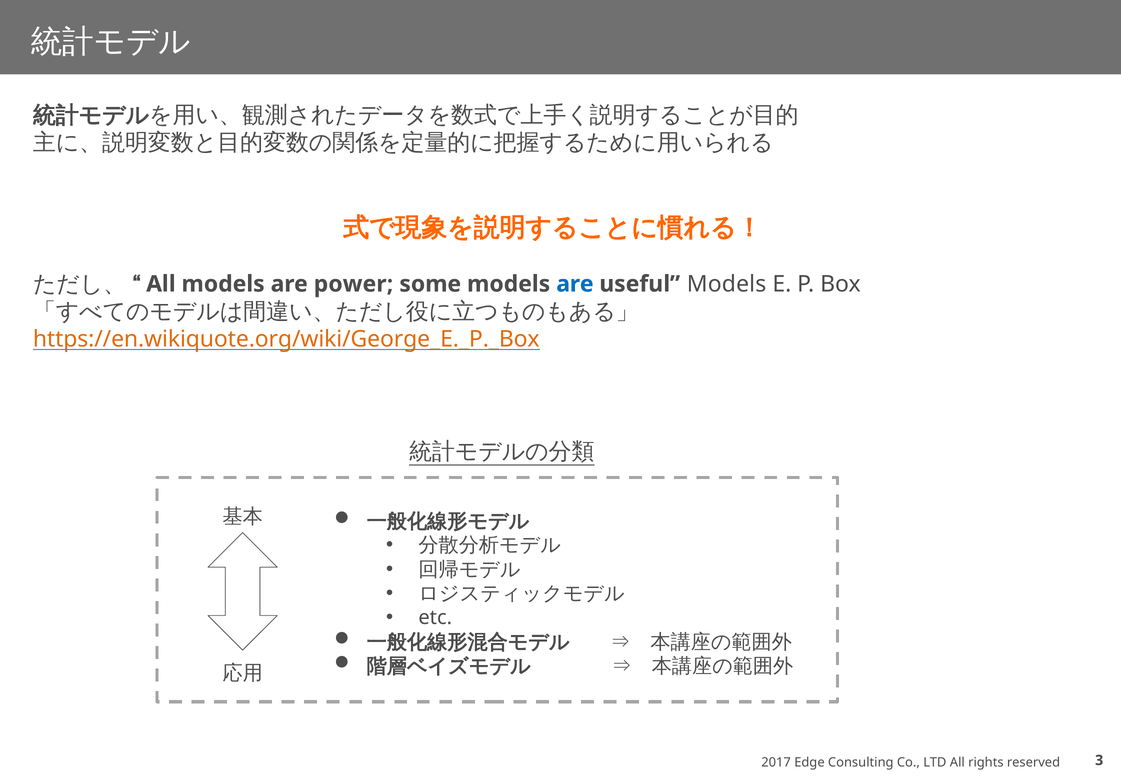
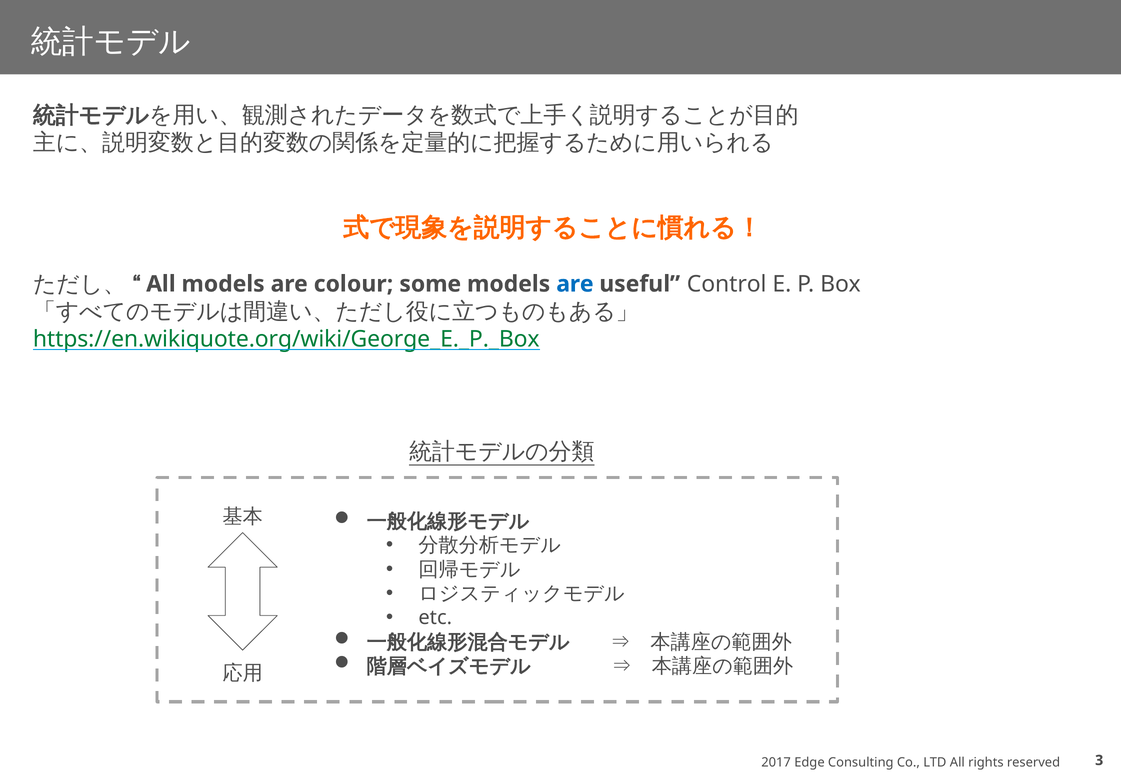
power: power -> colour
useful Models: Models -> Control
https://en.wikiquote.org/wiki/George_E._P._Box colour: orange -> green
